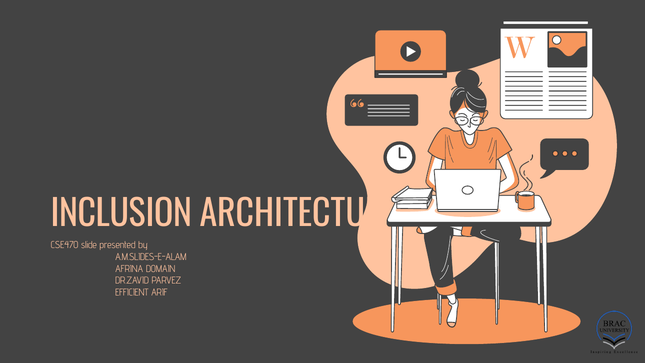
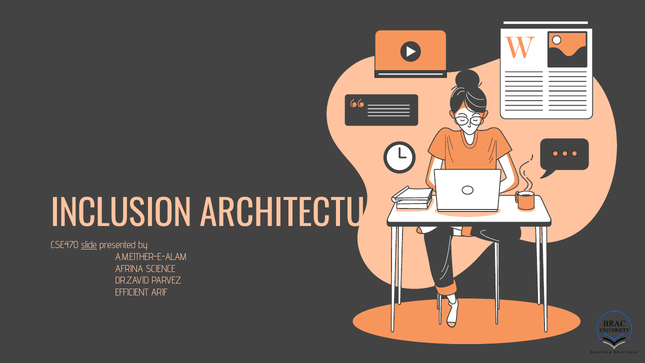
slide underline: none -> present
A.M.SLIDES-E-ALAM: A.M.SLIDES-E-ALAM -> A.M.EITHER-E-ALAM
DOMAIN: DOMAIN -> SCIENCE
